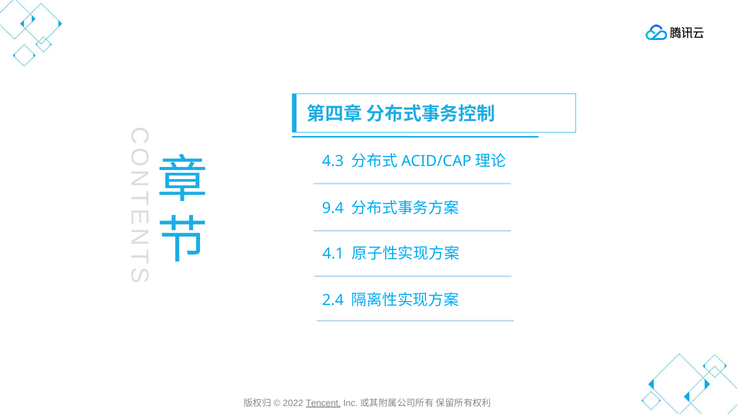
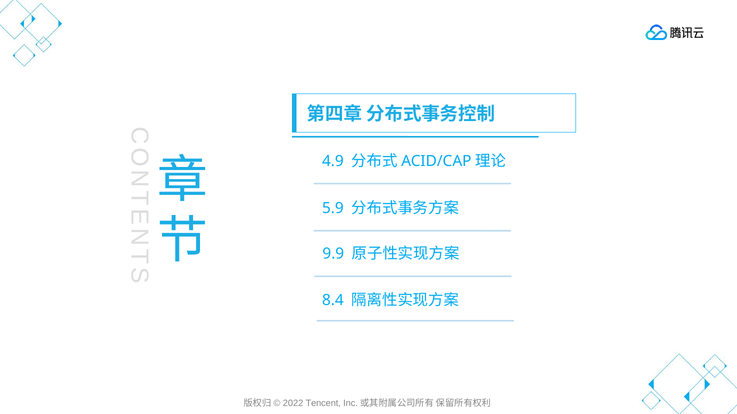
4.3: 4.3 -> 4.9
9.4: 9.4 -> 5.9
4.1: 4.1 -> 9.9
2.4: 2.4 -> 8.4
Tencent underline: present -> none
